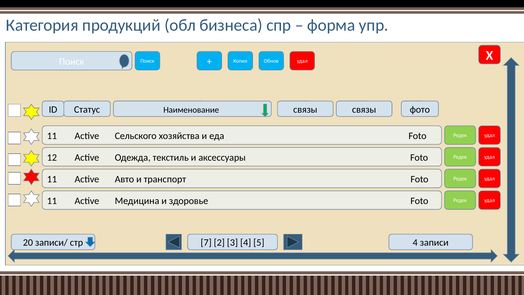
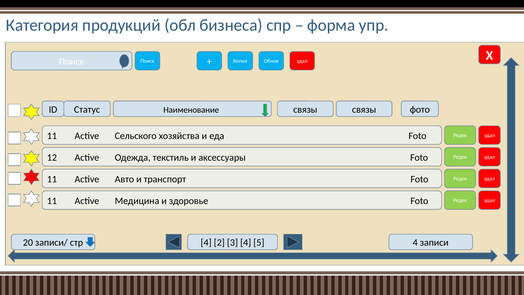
стр 7: 7 -> 4
